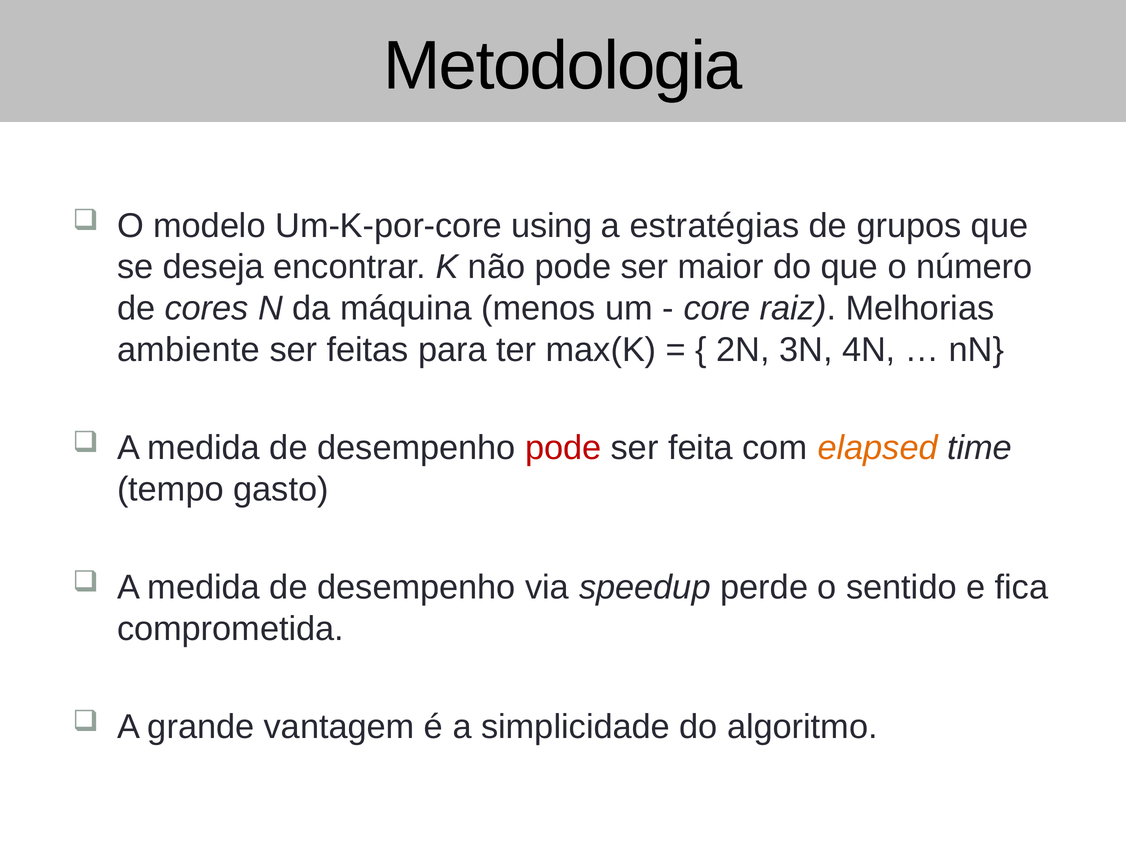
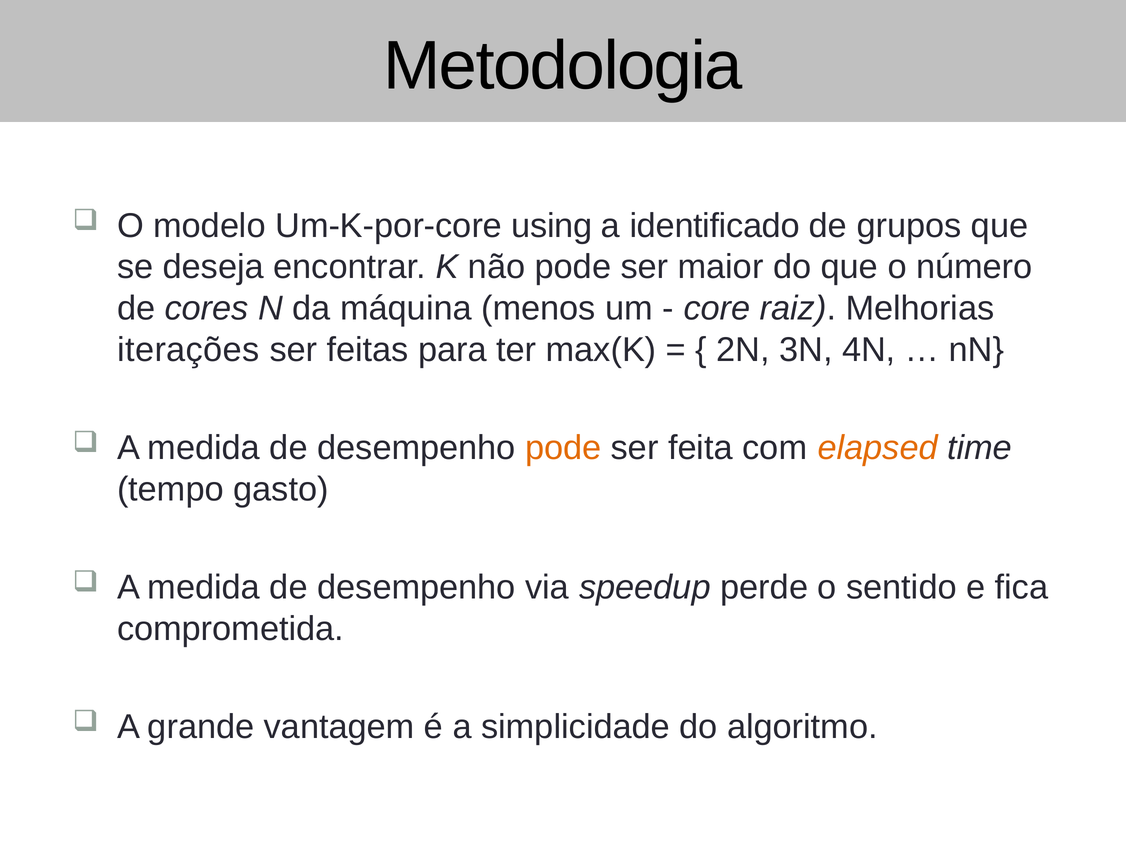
estratégias: estratégias -> identificado
ambiente: ambiente -> iterações
pode at (563, 448) colour: red -> orange
